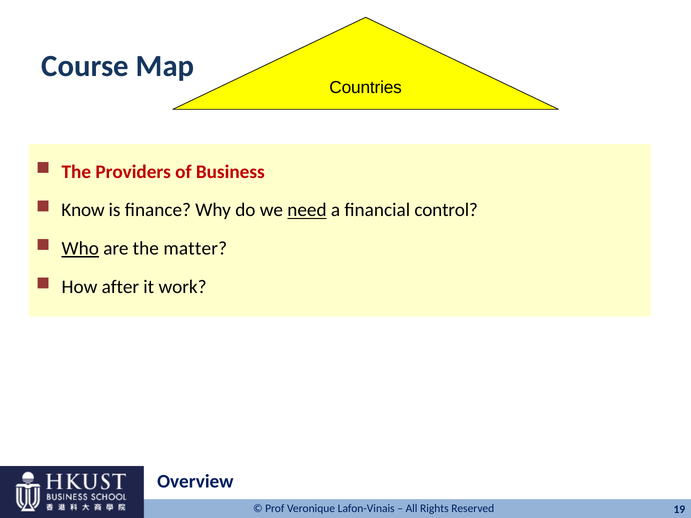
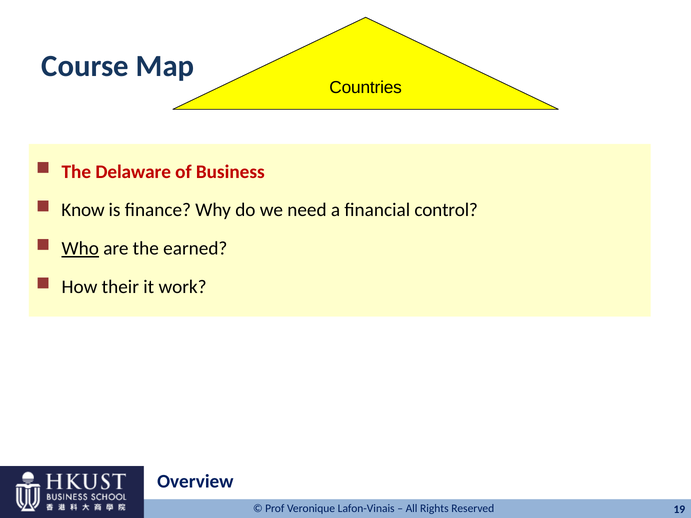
Providers: Providers -> Delaware
need underline: present -> none
matter: matter -> earned
after: after -> their
